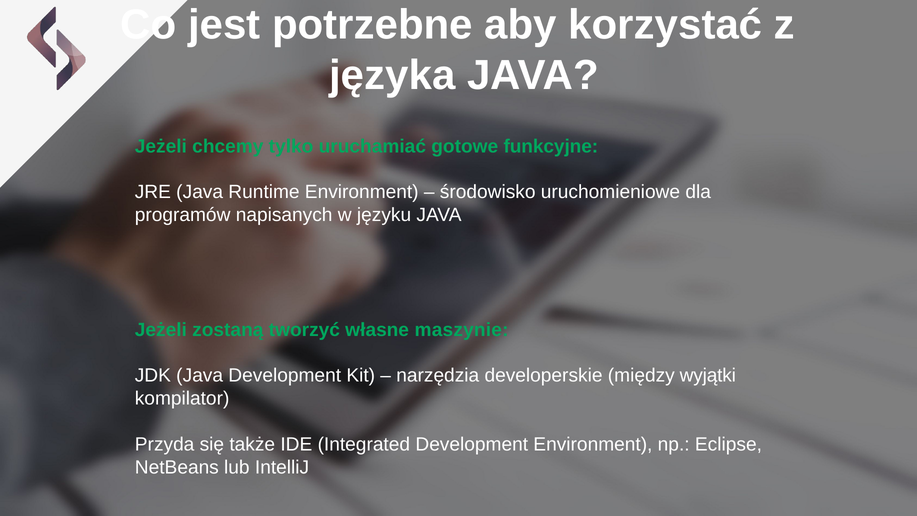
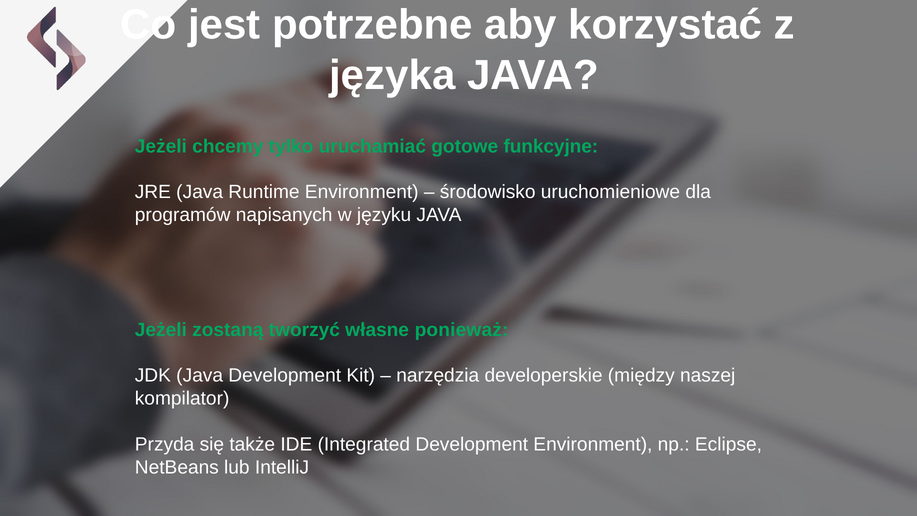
maszynie: maszynie -> ponieważ
wyjątki: wyjątki -> naszej
